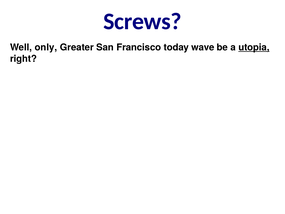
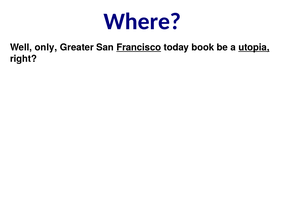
Screws: Screws -> Where
Francisco underline: none -> present
wave: wave -> book
